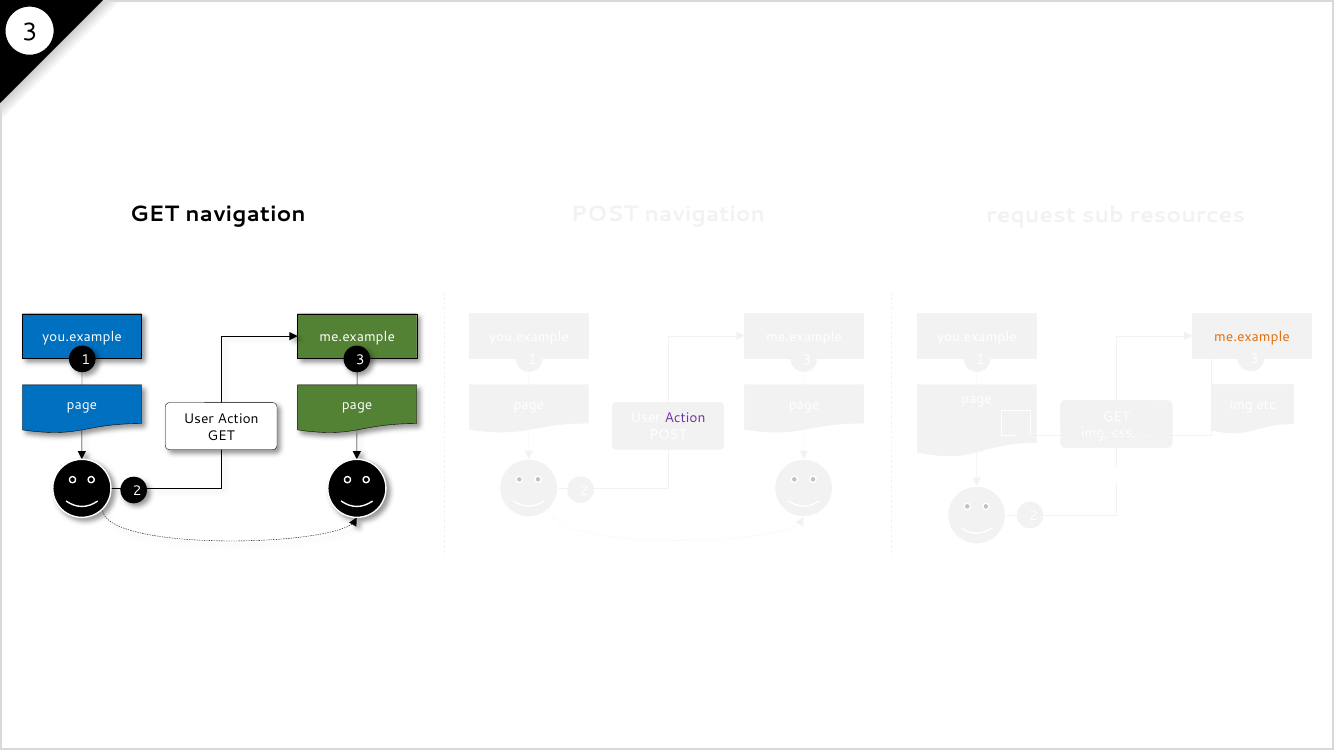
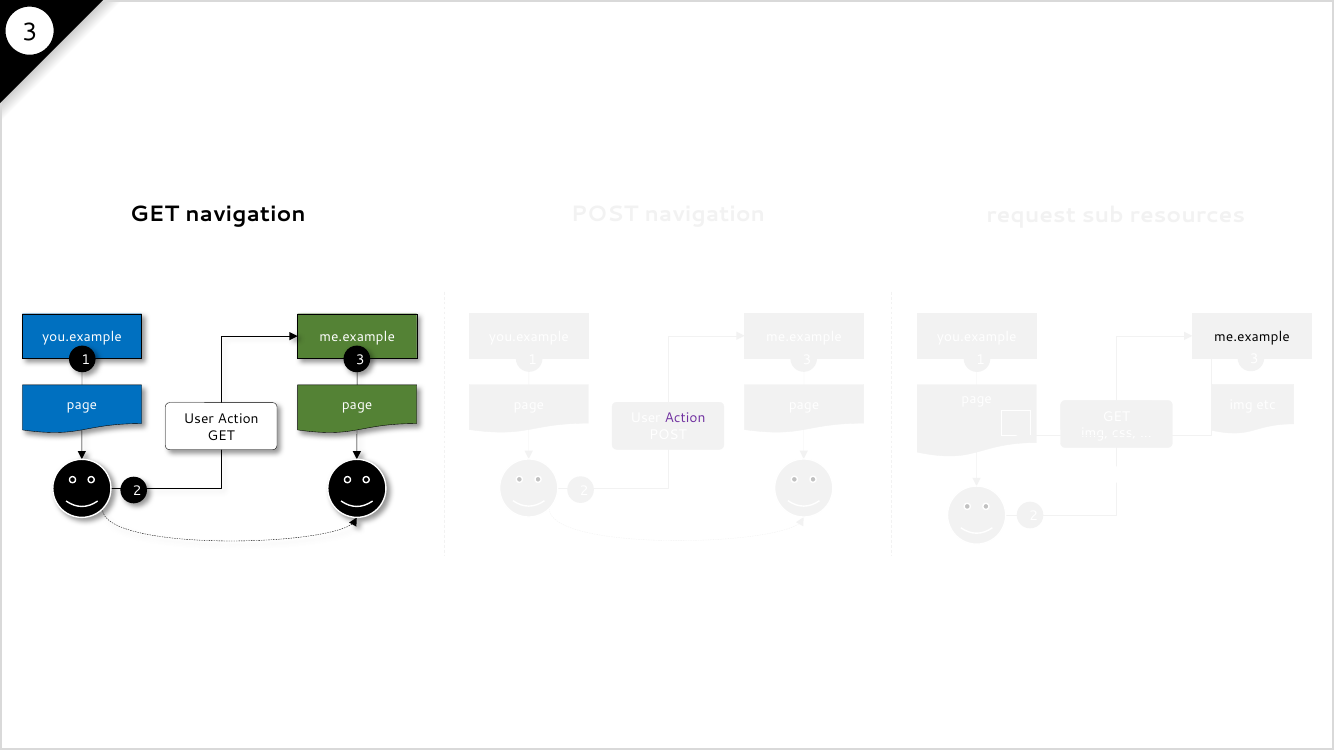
me.example at (1252, 337) colour: orange -> black
